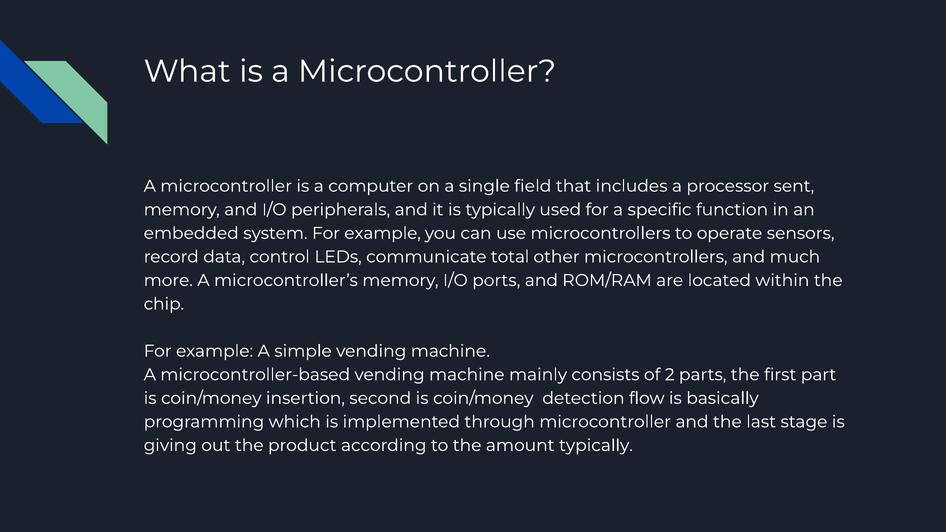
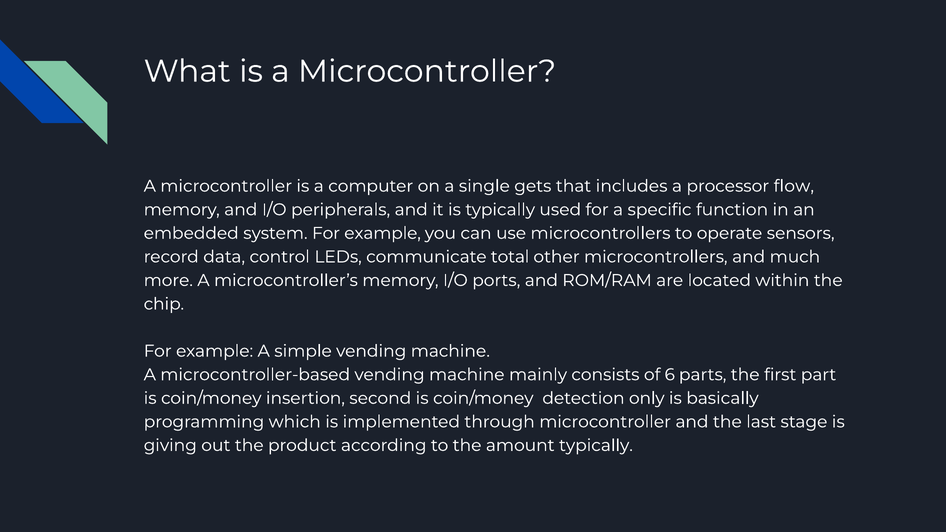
field: field -> gets
sent: sent -> flow
2: 2 -> 6
flow: flow -> only
